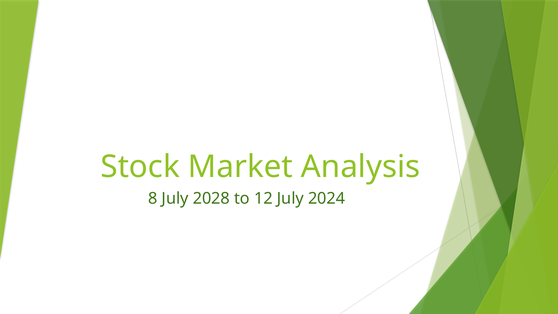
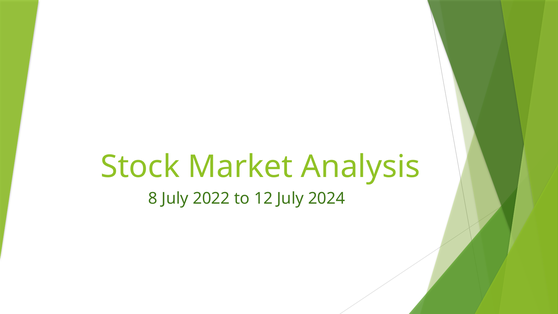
2028: 2028 -> 2022
